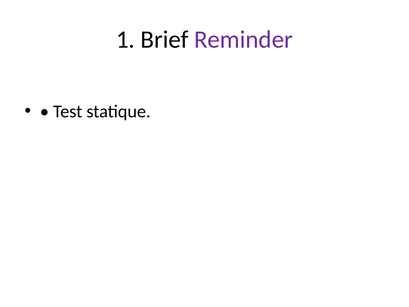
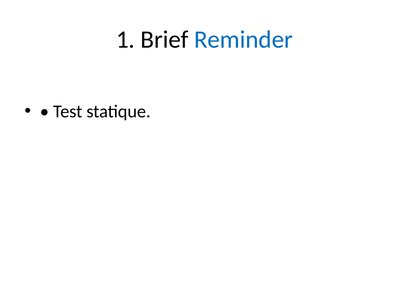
Reminder colour: purple -> blue
